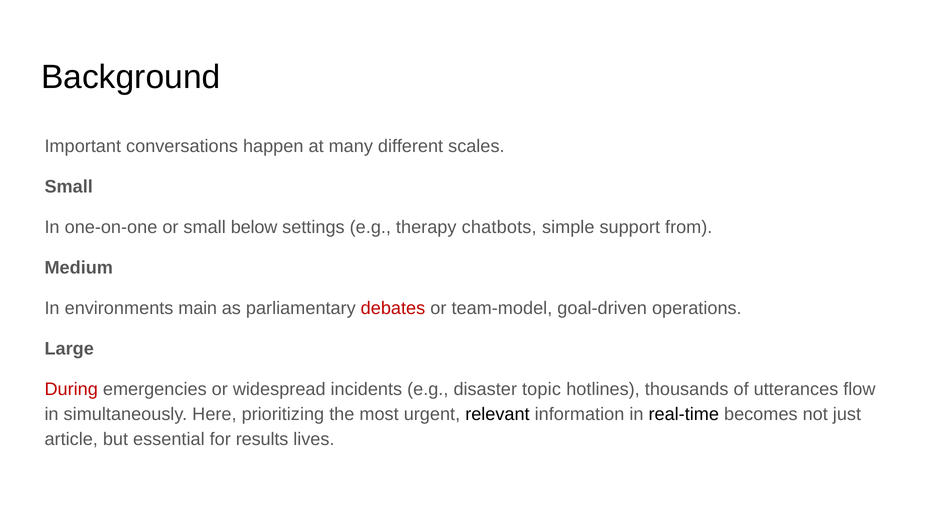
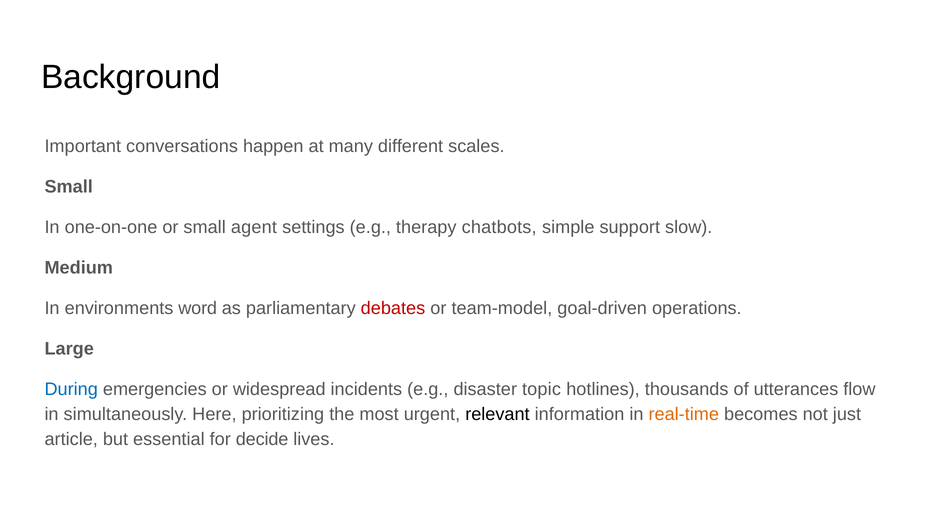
below: below -> agent
from: from -> slow
main: main -> word
During colour: red -> blue
real-time colour: black -> orange
results: results -> decide
